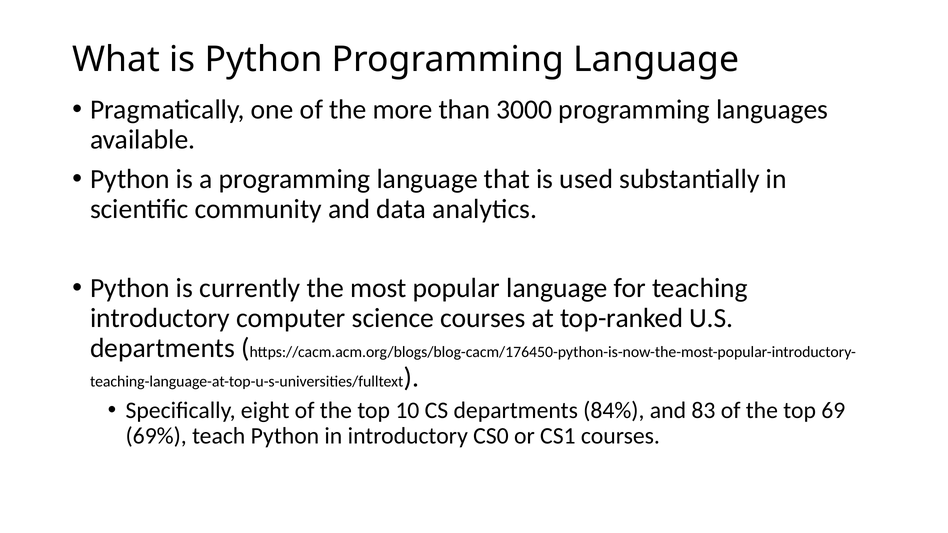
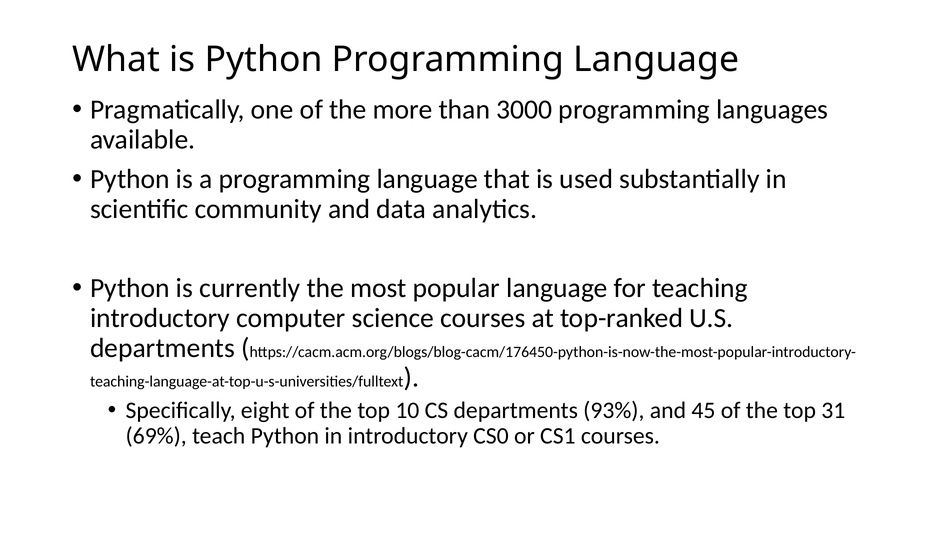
84%: 84% -> 93%
83: 83 -> 45
69: 69 -> 31
